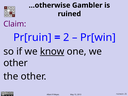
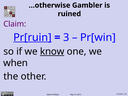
Pr[ruin underline: none -> present
2: 2 -> 3
other at (16, 63): other -> when
